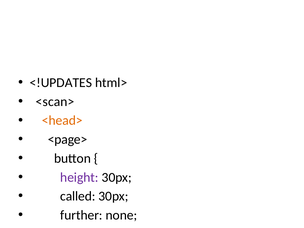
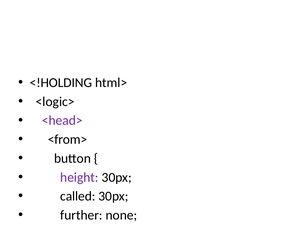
<!UPDATES: <!UPDATES -> <!HOLDING
<scan>: <scan> -> <logic>
<head> colour: orange -> purple
<page>: <page> -> <from>
